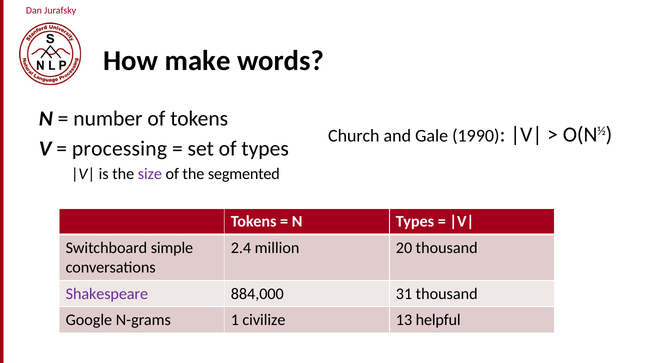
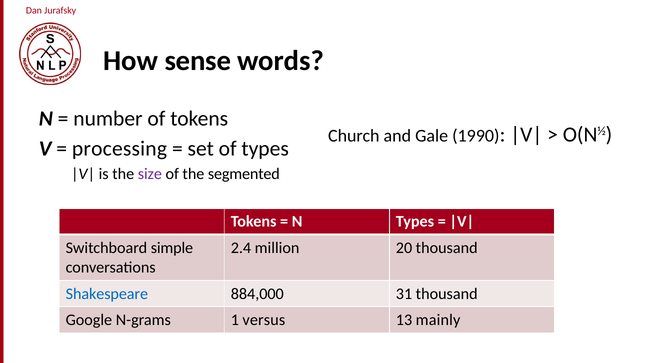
make: make -> sense
Shakespeare colour: purple -> blue
civilize: civilize -> versus
helpful: helpful -> mainly
